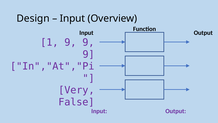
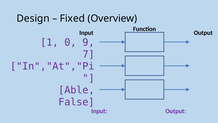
Input at (72, 18): Input -> Fixed
1 9: 9 -> 0
9 at (89, 54): 9 -> 7
Very: Very -> Able
